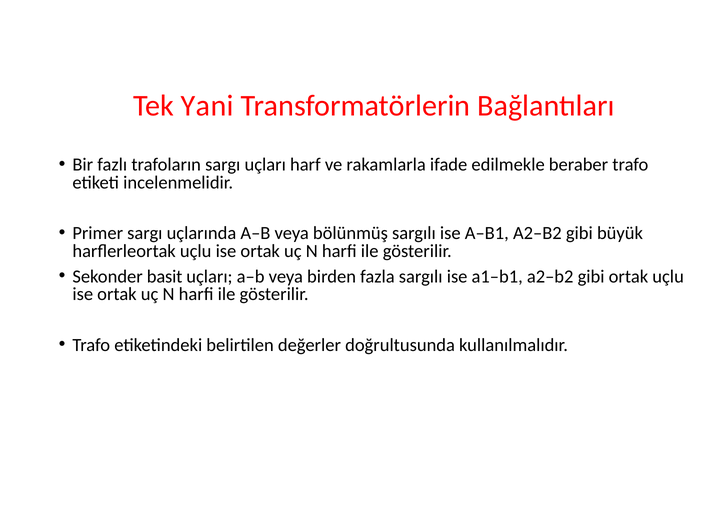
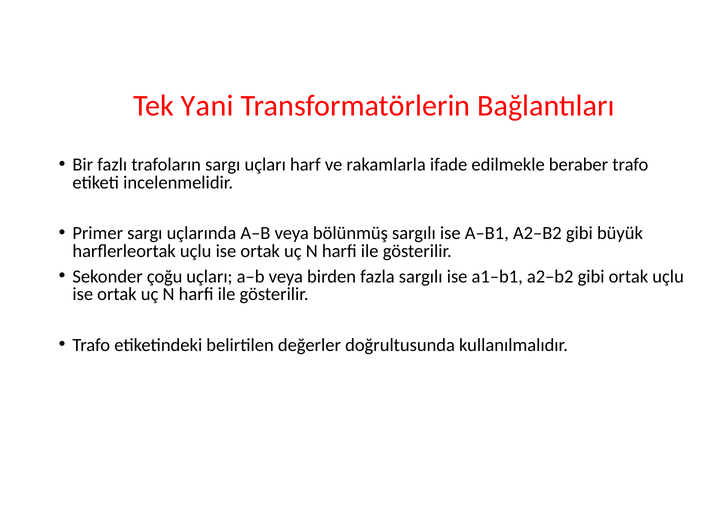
basit: basit -> çoğu
